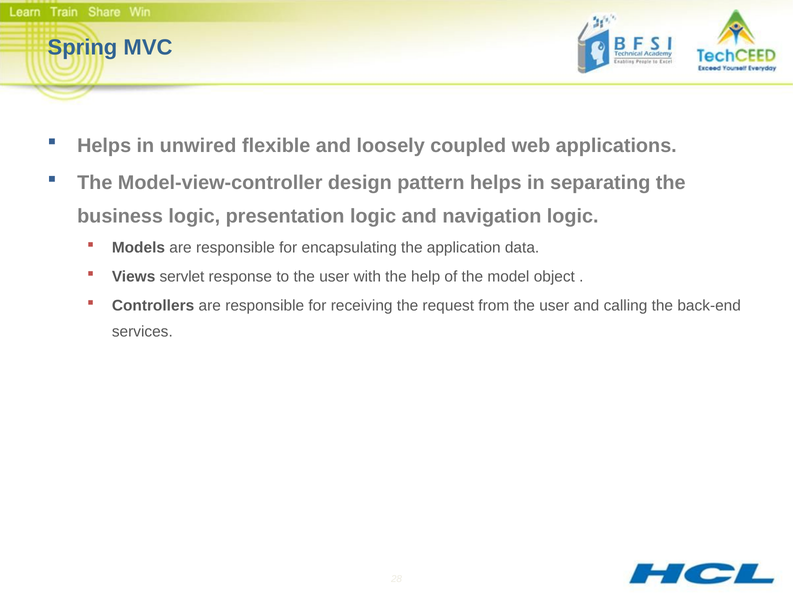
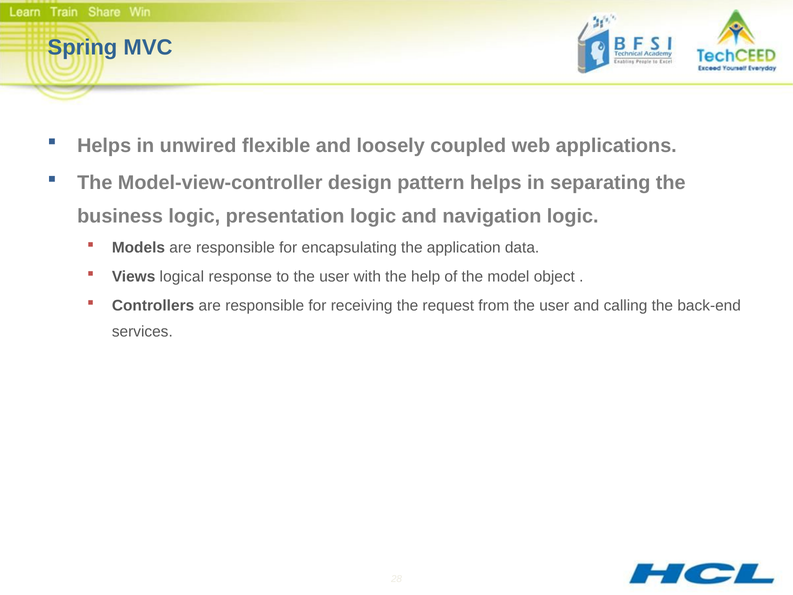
servlet: servlet -> logical
